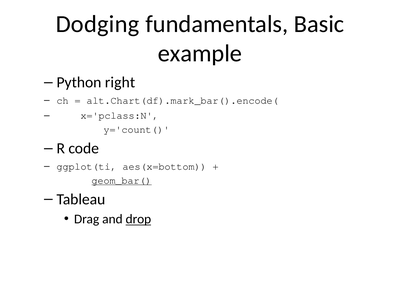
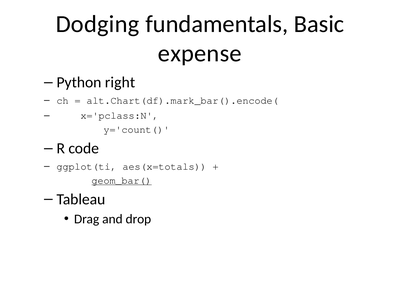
example: example -> expense
aes(x=bottom: aes(x=bottom -> aes(x=totals
drop underline: present -> none
